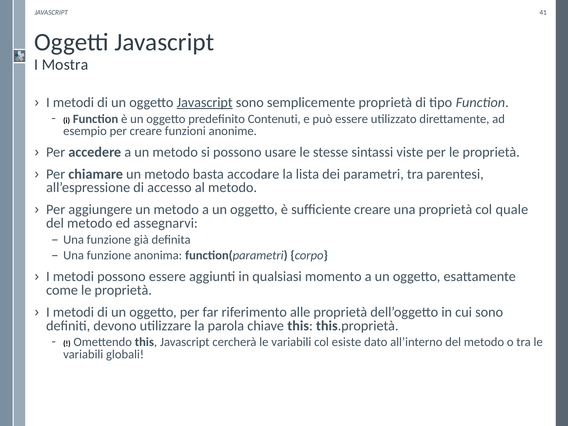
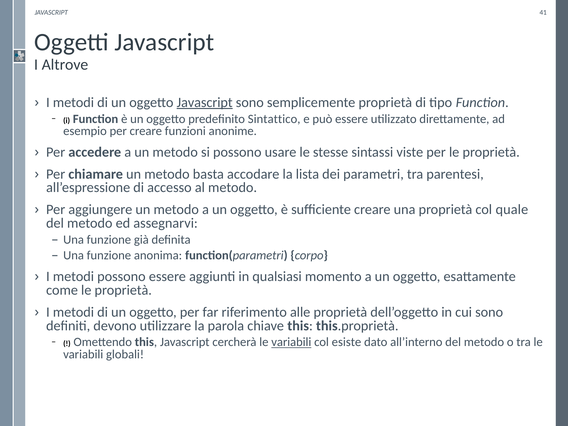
Mostra: Mostra -> Altrove
Contenuti: Contenuti -> Sintattico
variabili at (291, 342) underline: none -> present
